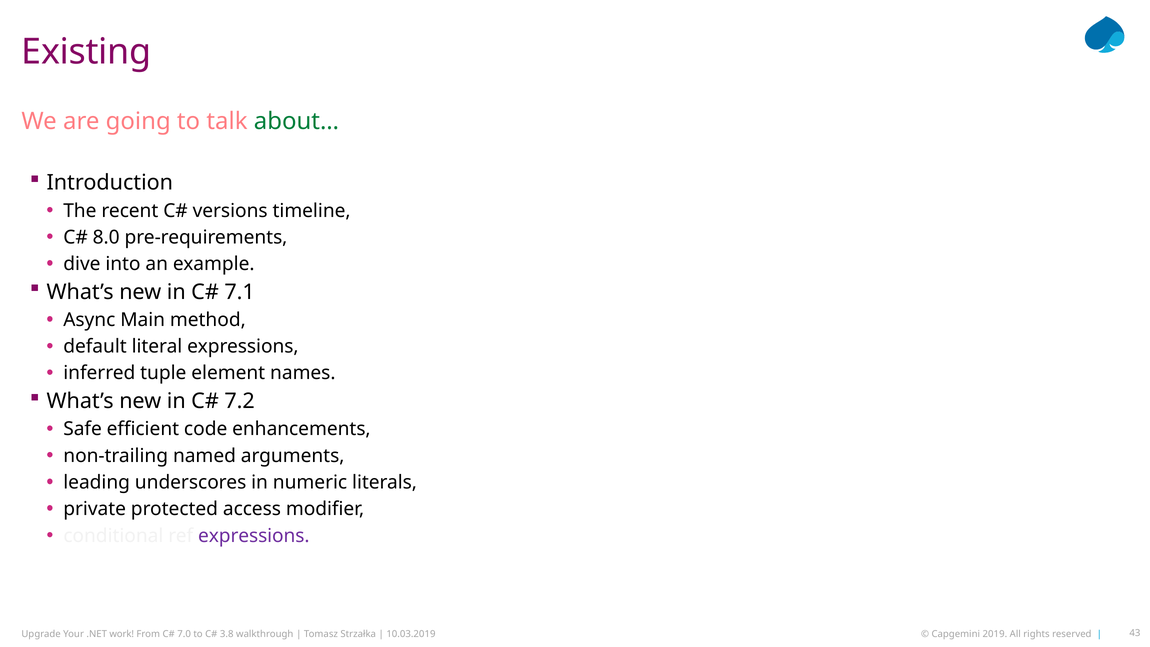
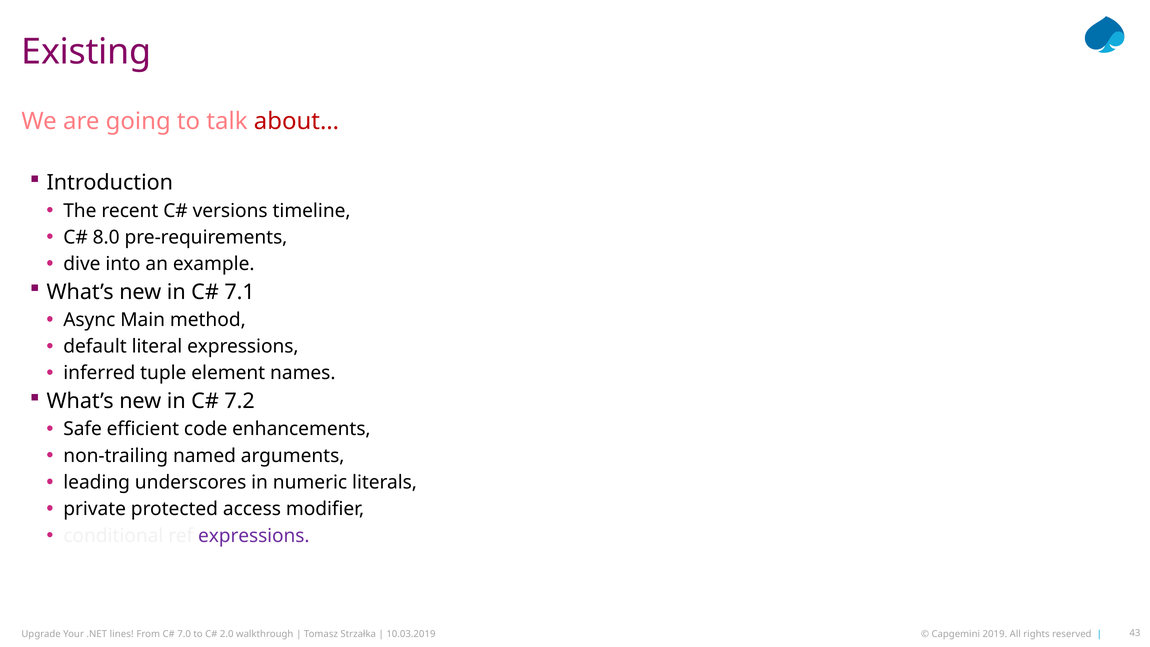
about… colour: green -> red
work: work -> lines
3.8: 3.8 -> 2.0
